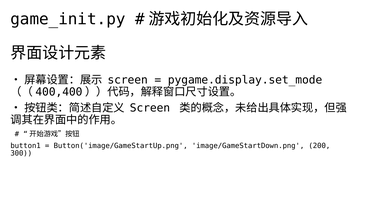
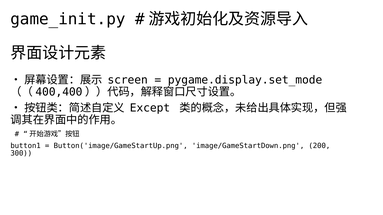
Screen at (150, 108): Screen -> Except
